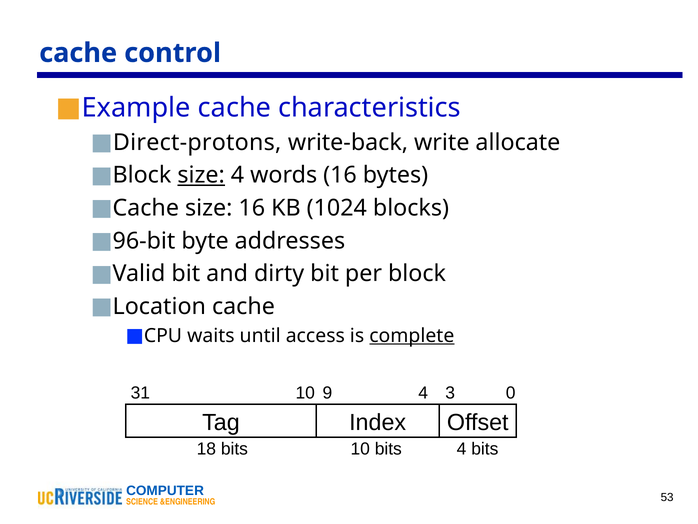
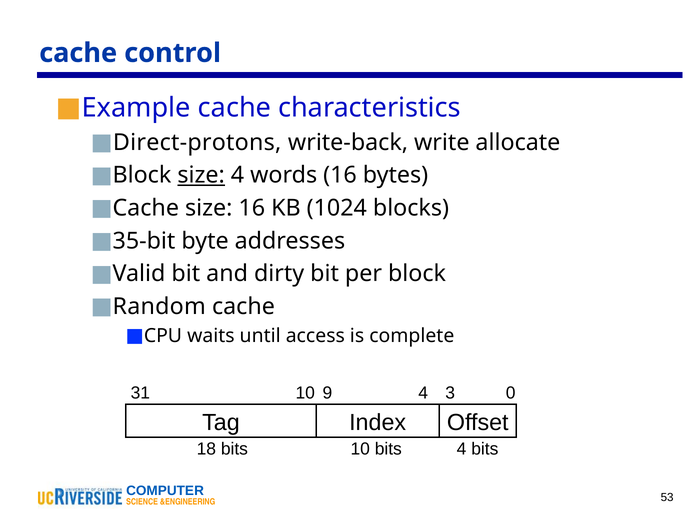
96-bit: 96-bit -> 35-bit
Location: Location -> Random
complete underline: present -> none
